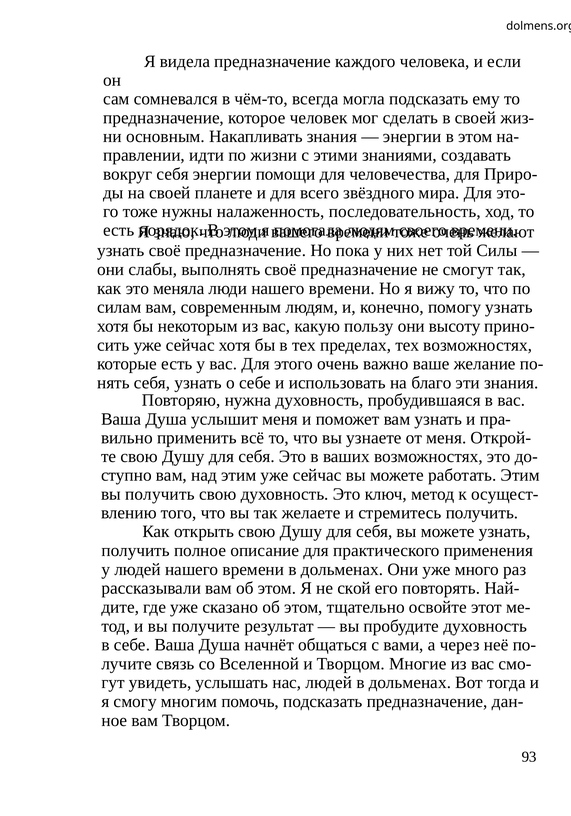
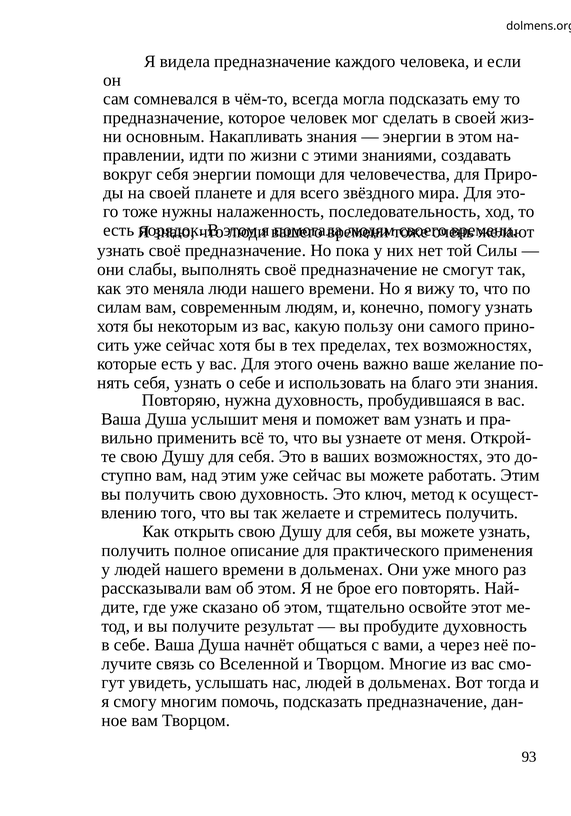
высоту: высоту -> самого
ской: ской -> брое
